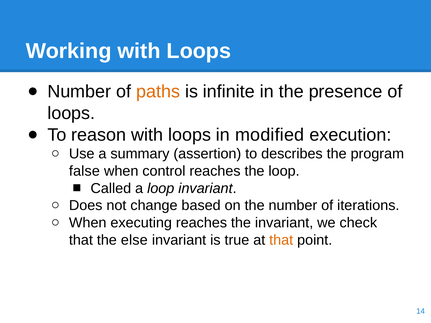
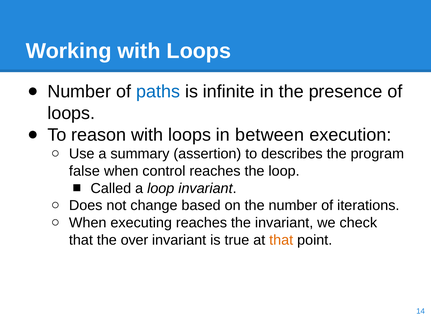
paths colour: orange -> blue
modified: modified -> between
else: else -> over
